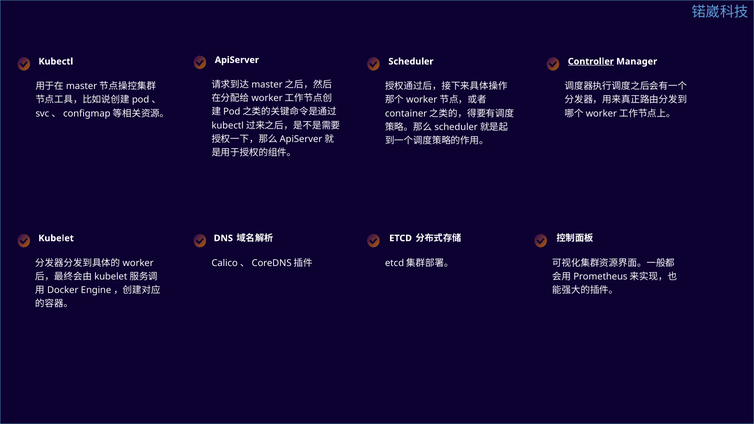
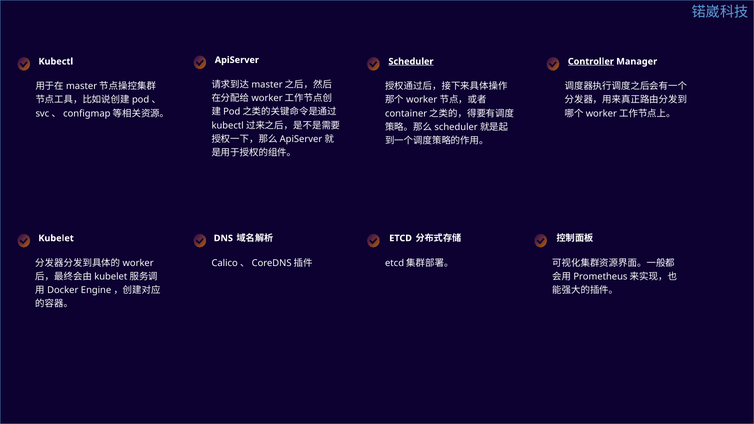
Scheduler underline: none -> present
